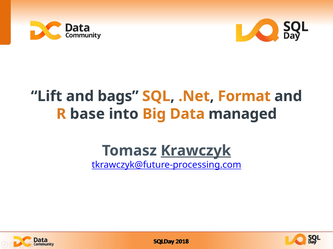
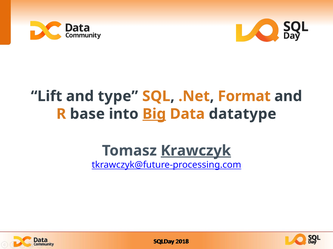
bags: bags -> type
Big underline: none -> present
managed: managed -> datatype
